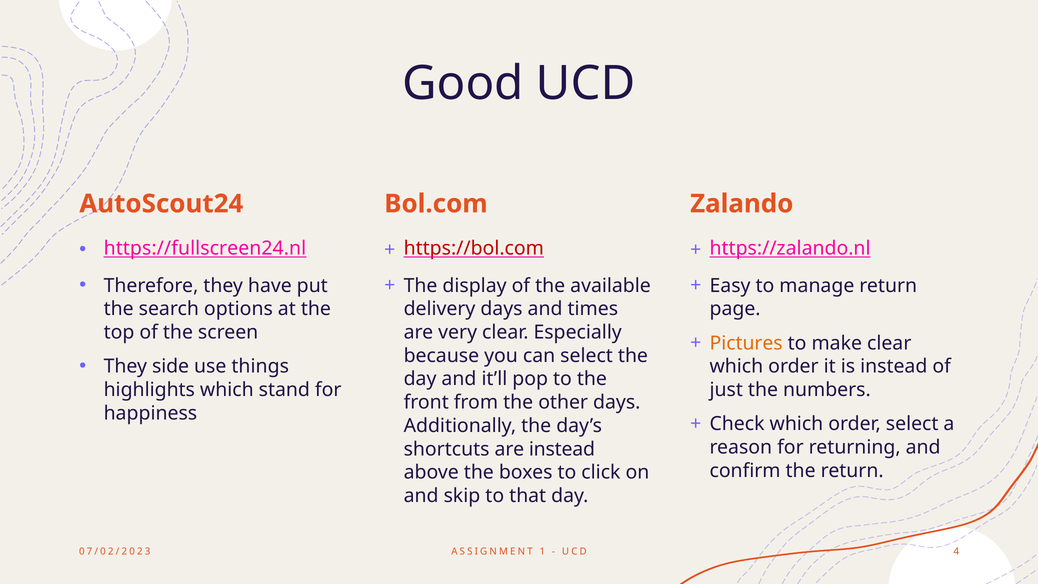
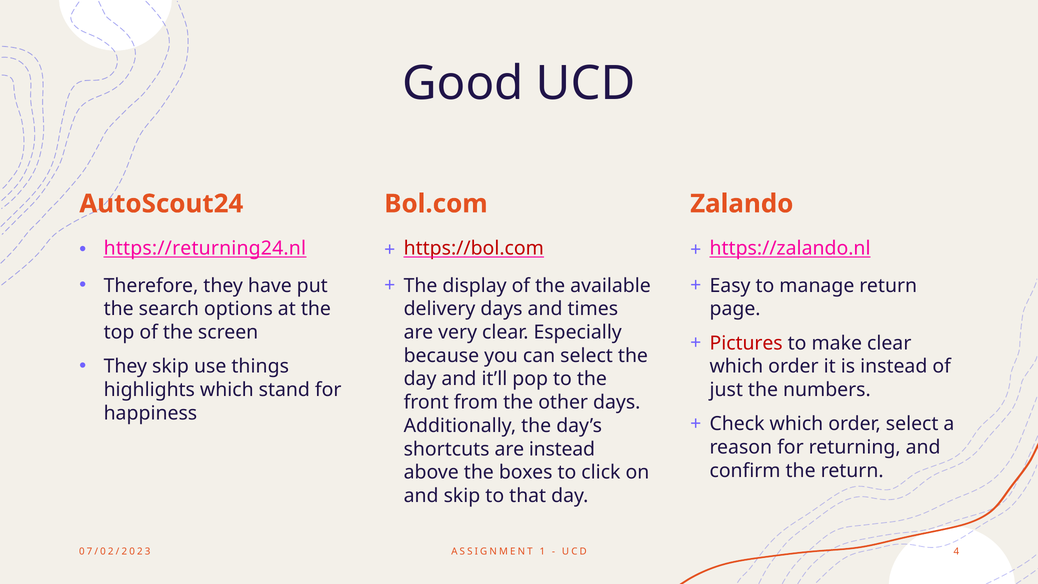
https://fullscreen24.nl: https://fullscreen24.nl -> https://returning24.nl
Pictures colour: orange -> red
They side: side -> skip
